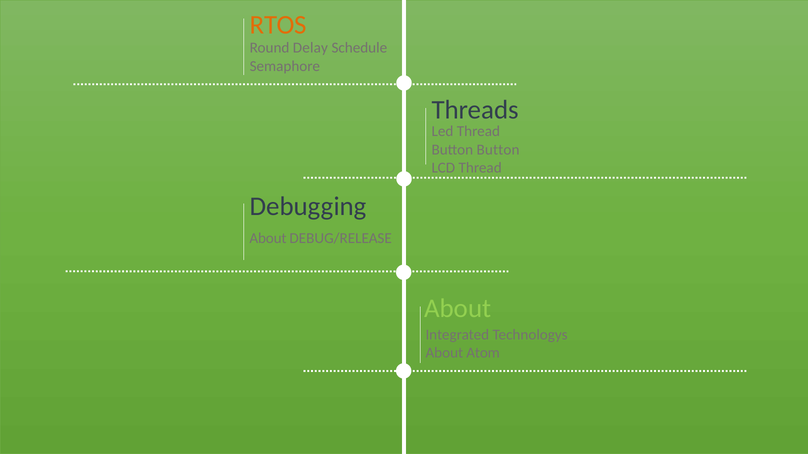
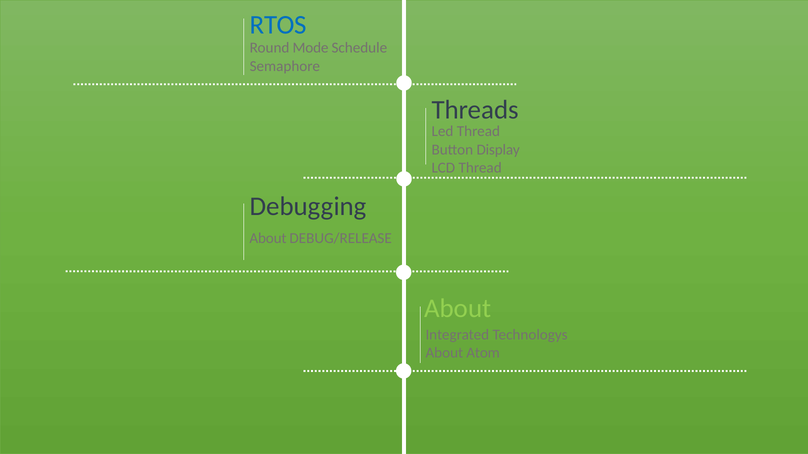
RTOS colour: orange -> blue
Delay: Delay -> Mode
Button Button: Button -> Display
